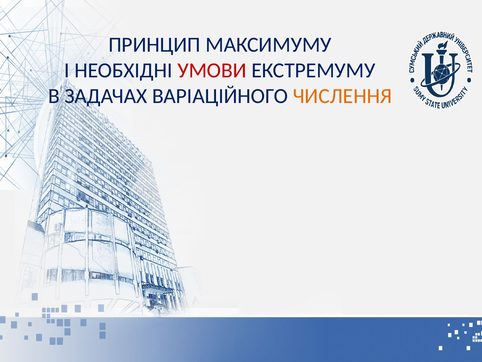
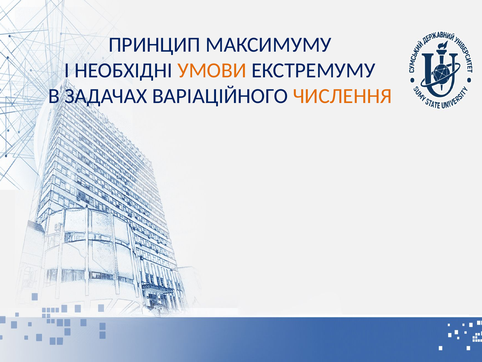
УМОВИ colour: red -> orange
